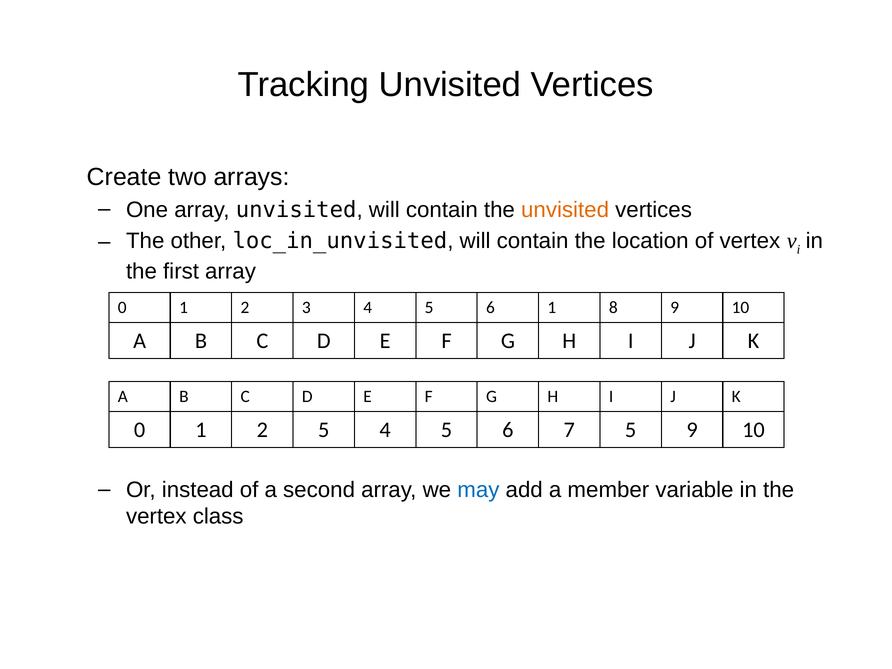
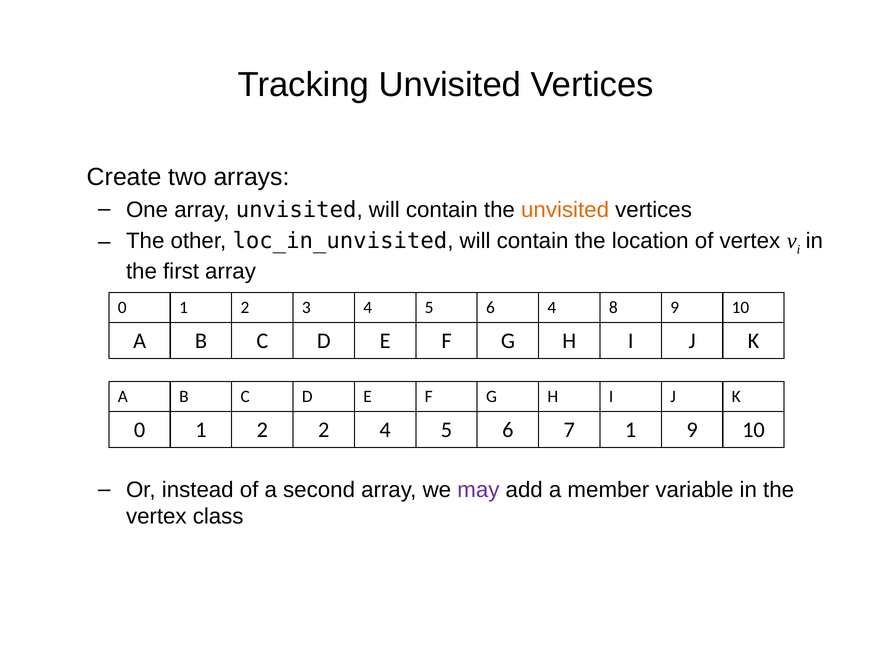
6 1: 1 -> 4
2 5: 5 -> 2
7 5: 5 -> 1
may colour: blue -> purple
